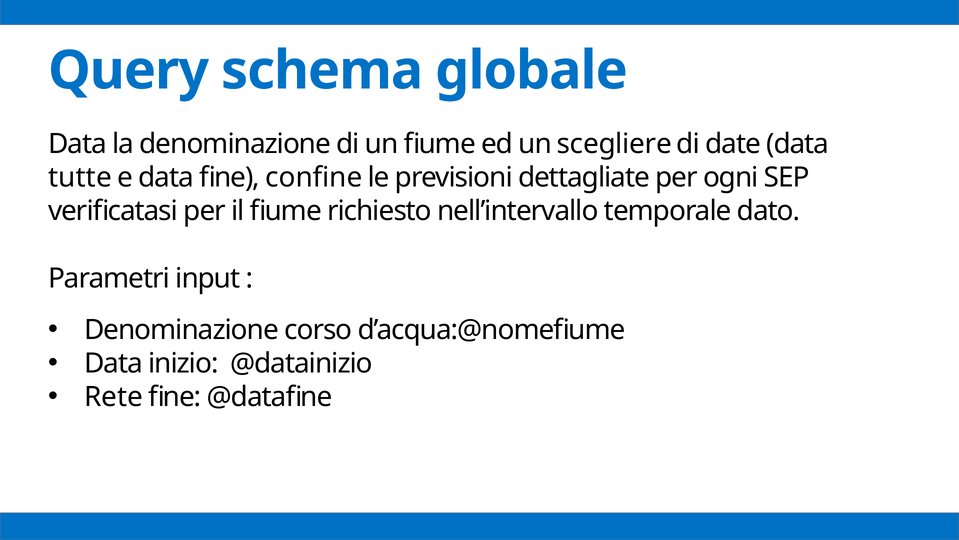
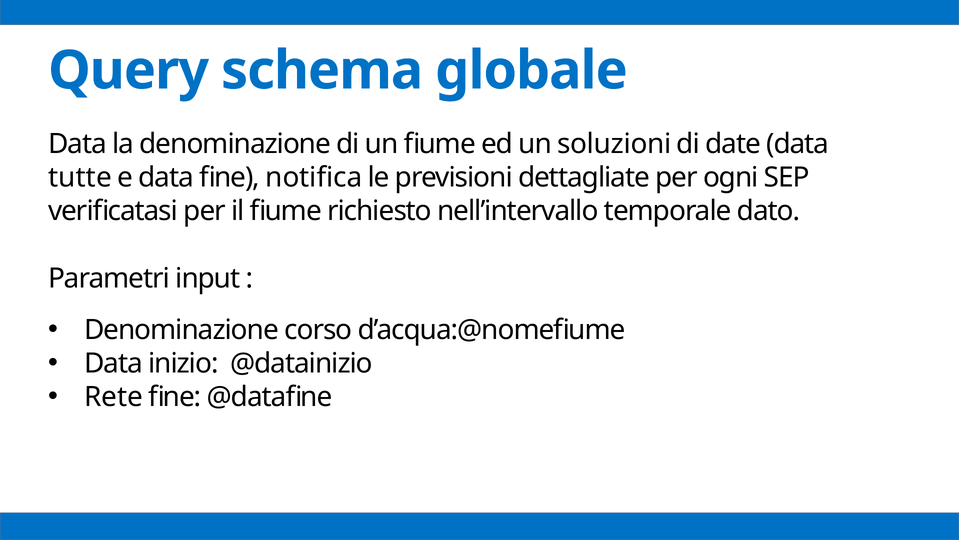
scegliere: scegliere -> soluzioni
confine: confine -> notifica
